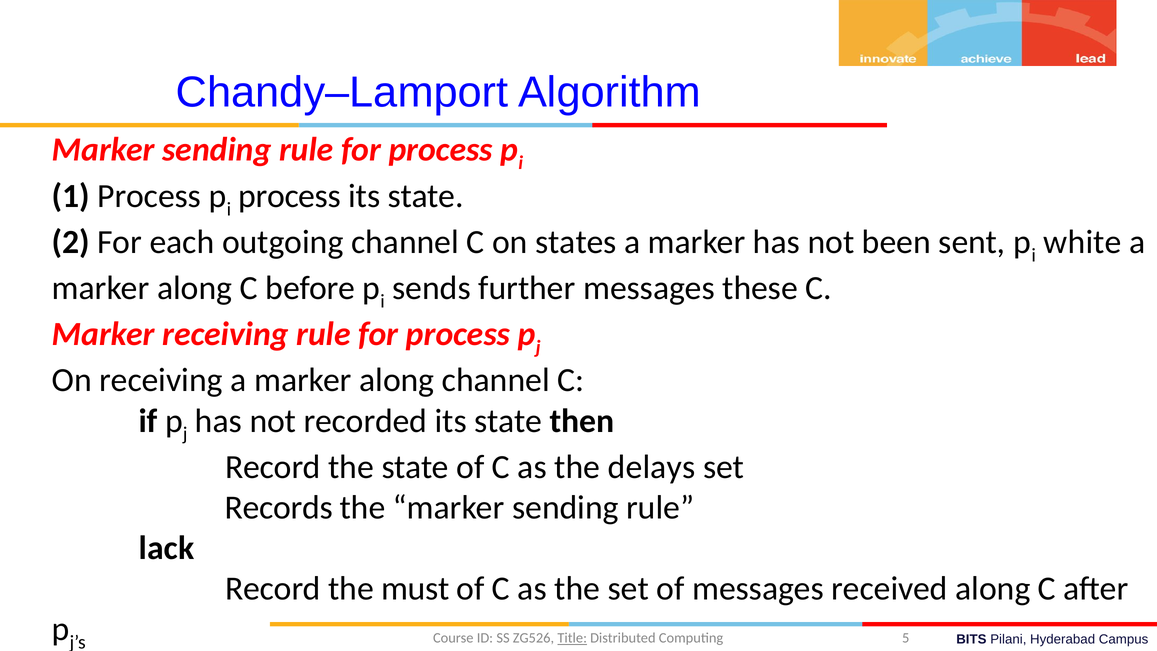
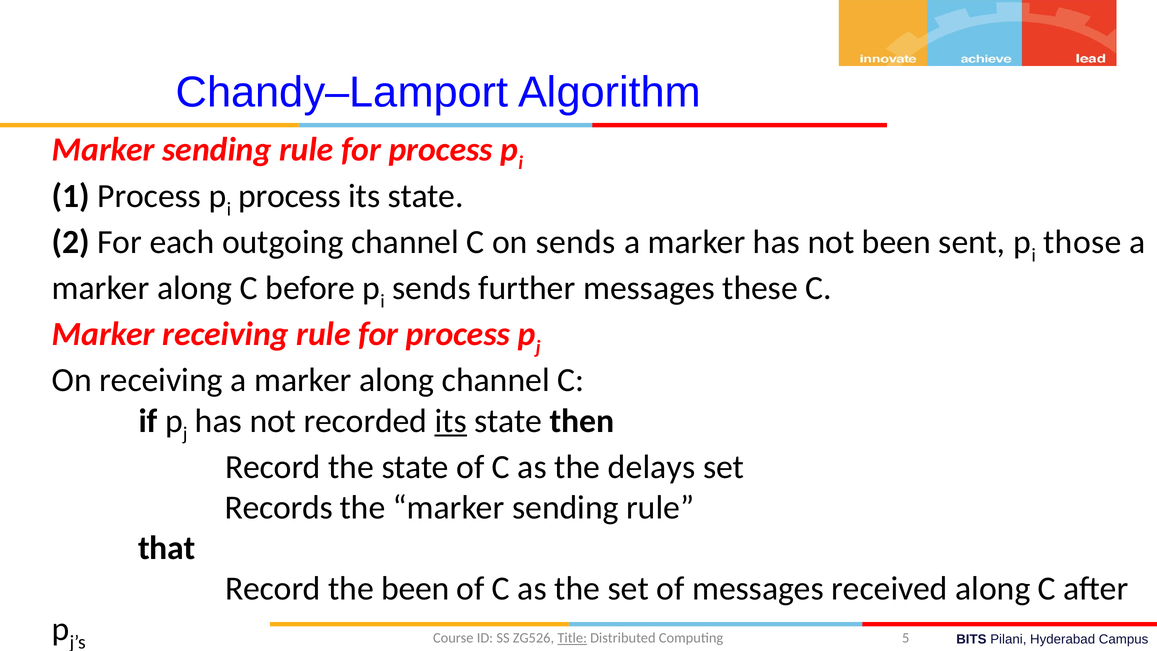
on states: states -> sends
white: white -> those
its at (451, 421) underline: none -> present
lack: lack -> that
the must: must -> been
